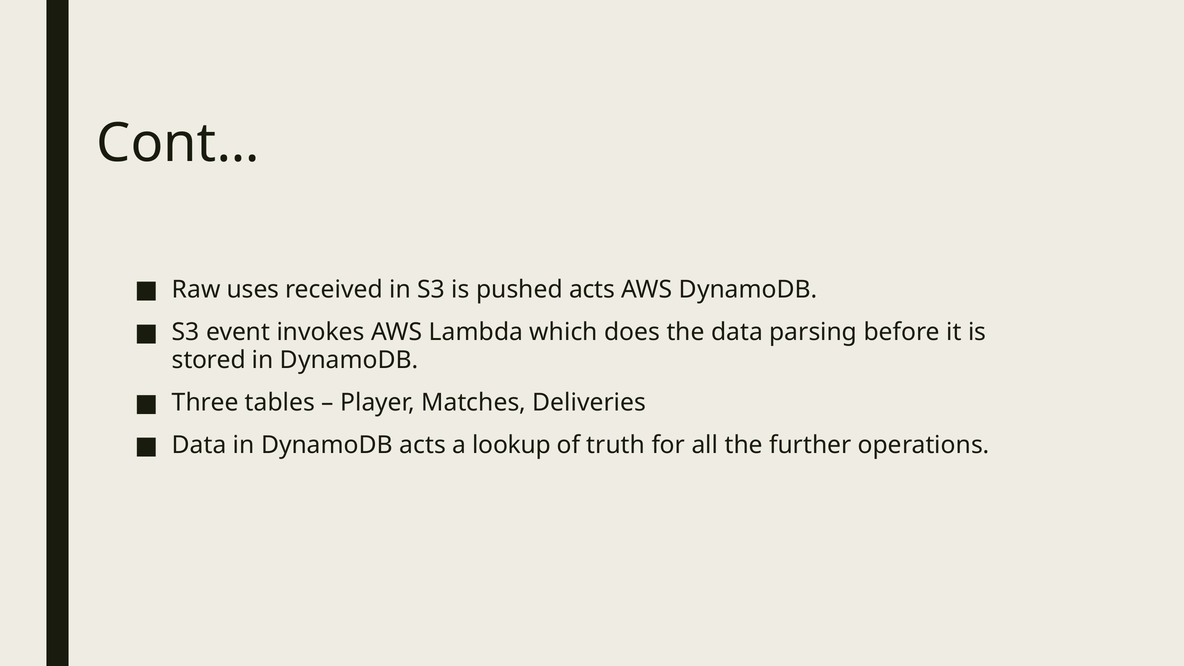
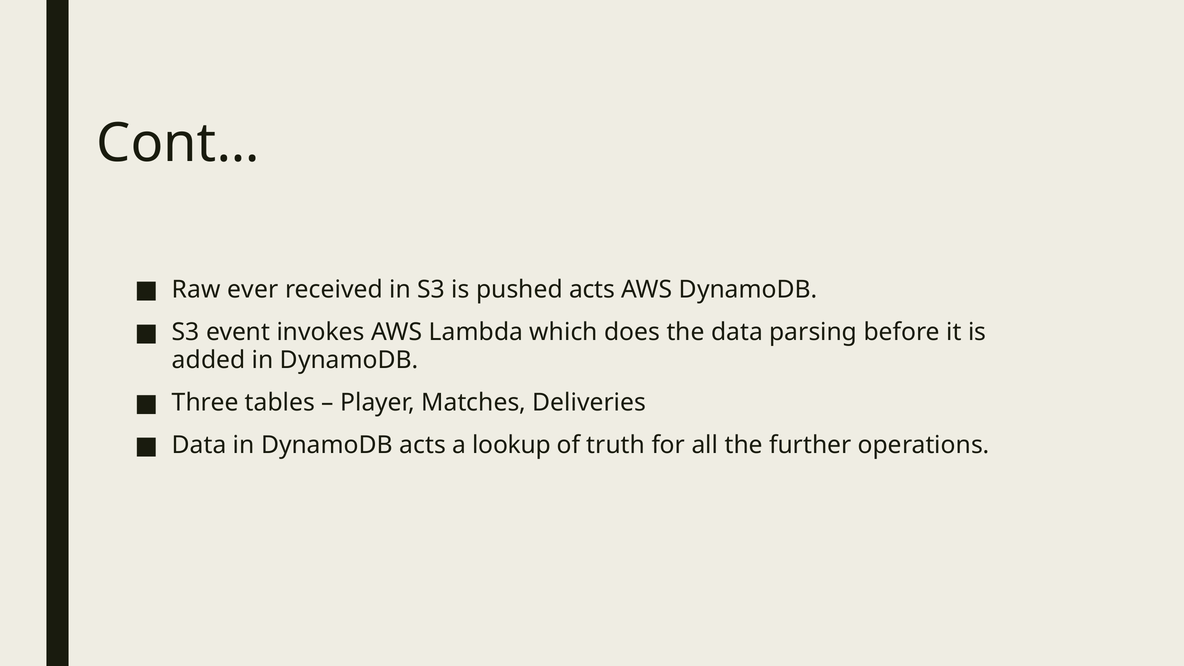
uses: uses -> ever
stored: stored -> added
